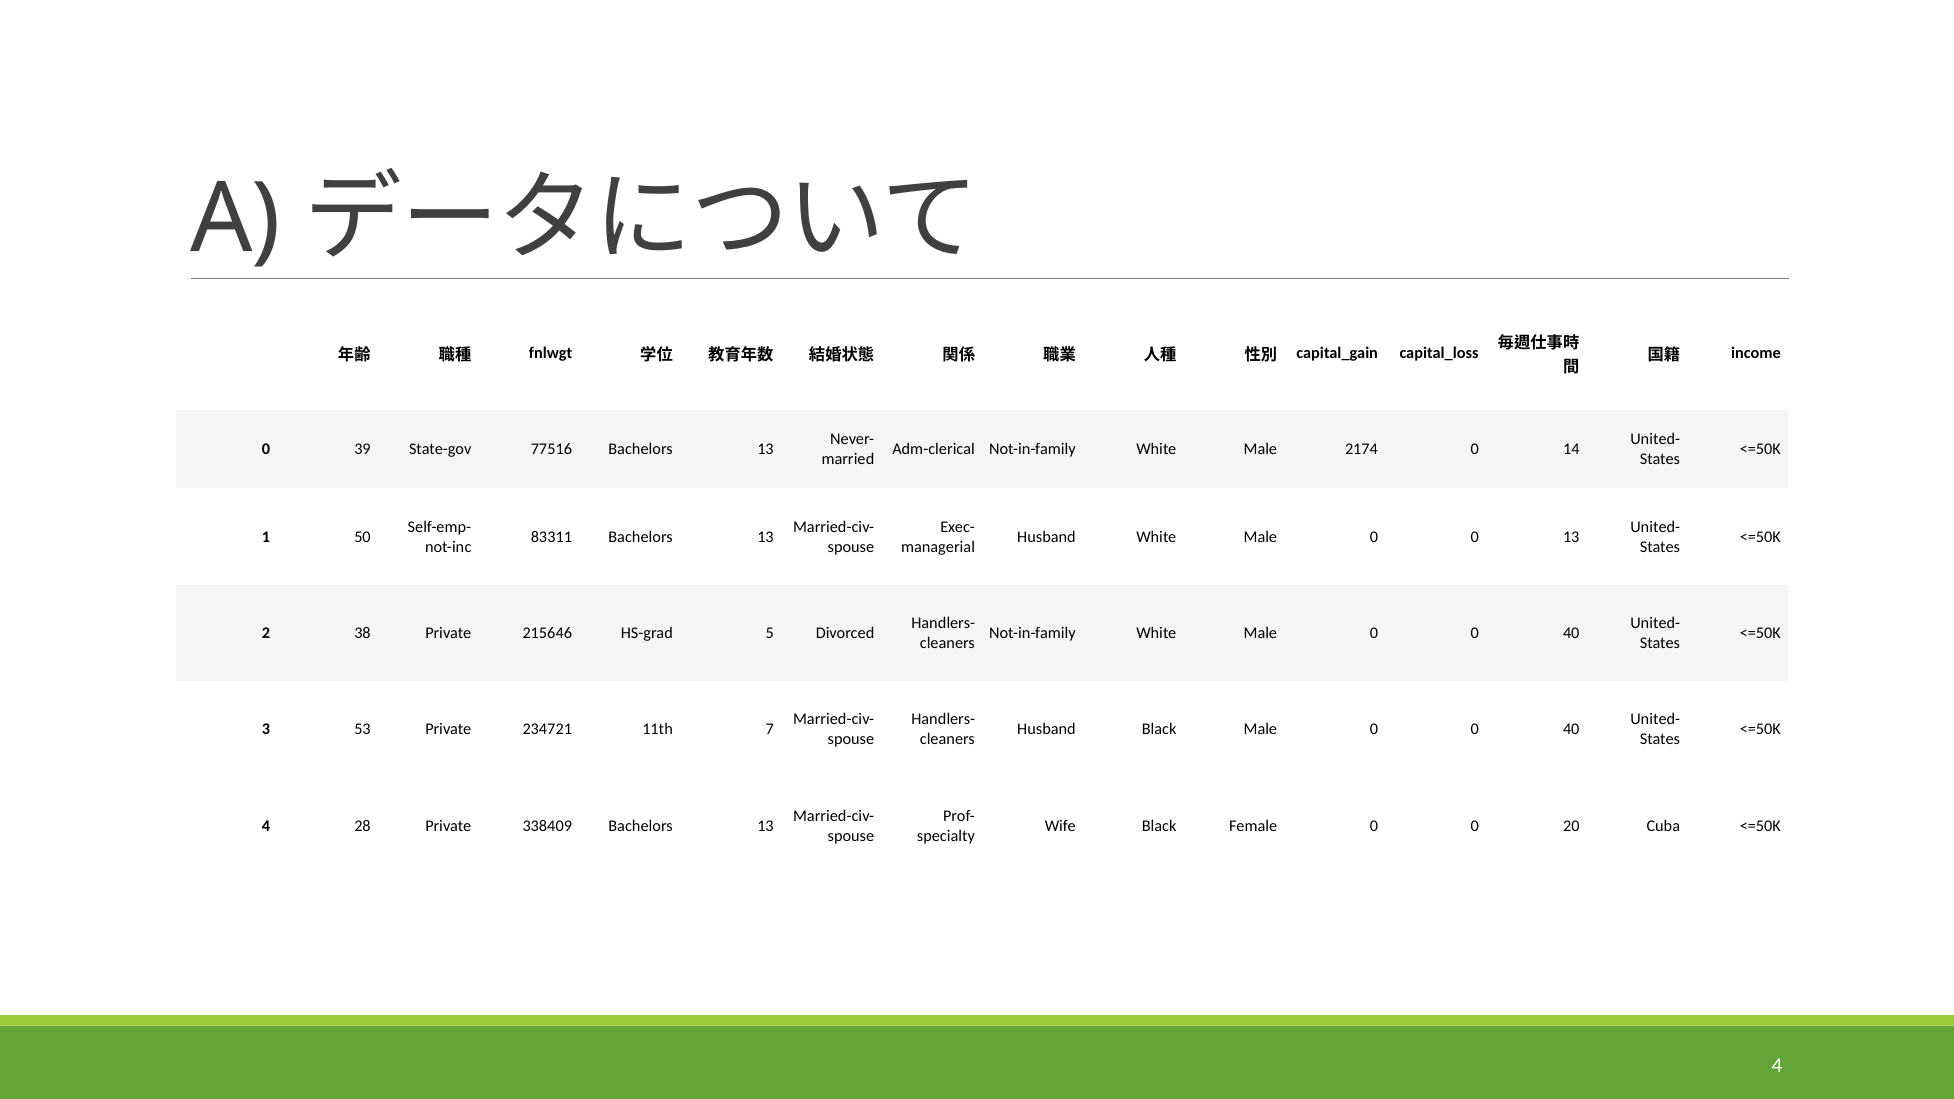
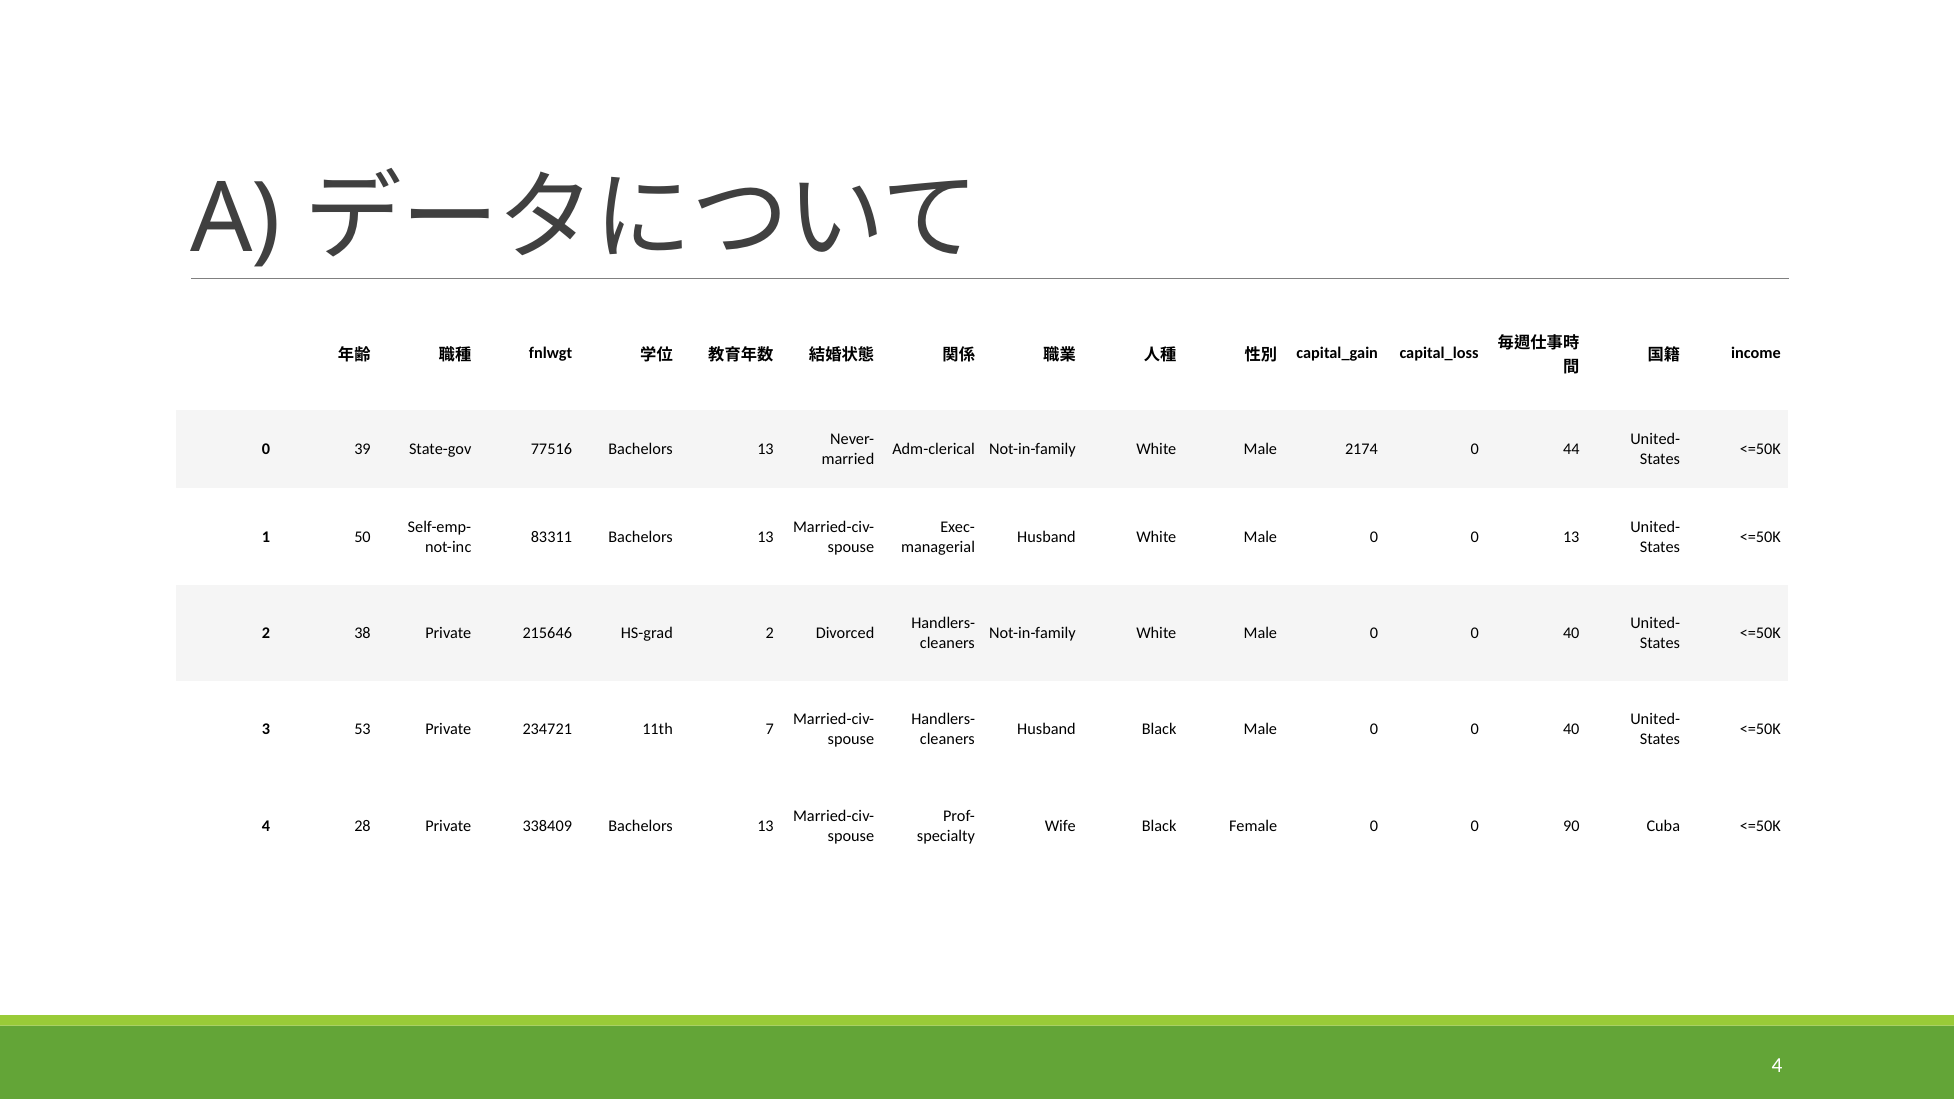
14: 14 -> 44
HS-grad 5: 5 -> 2
20: 20 -> 90
